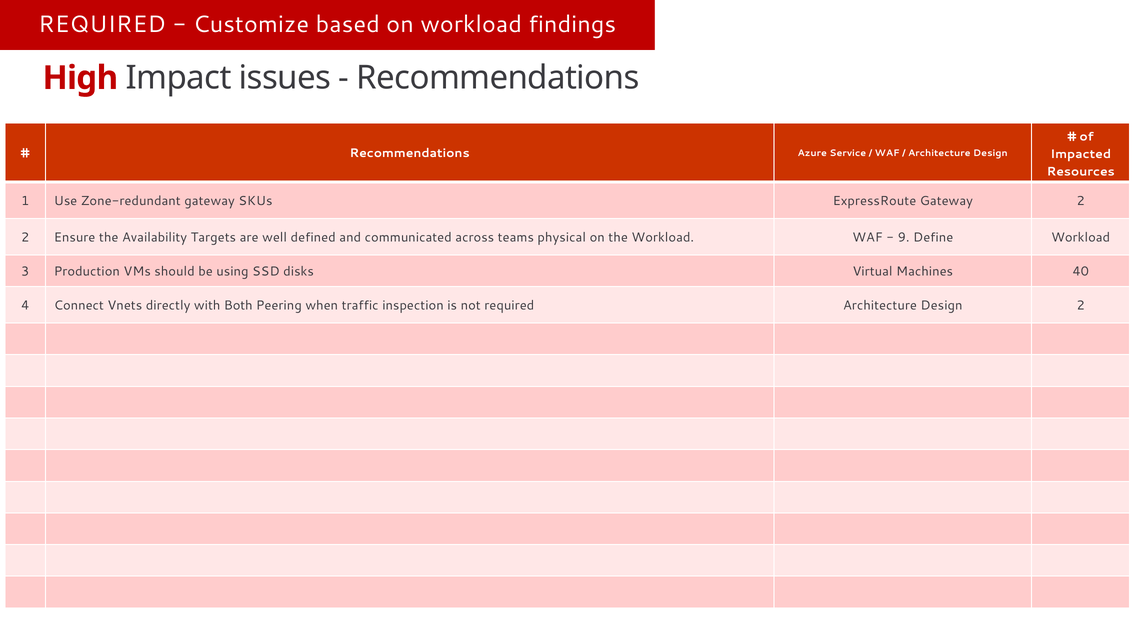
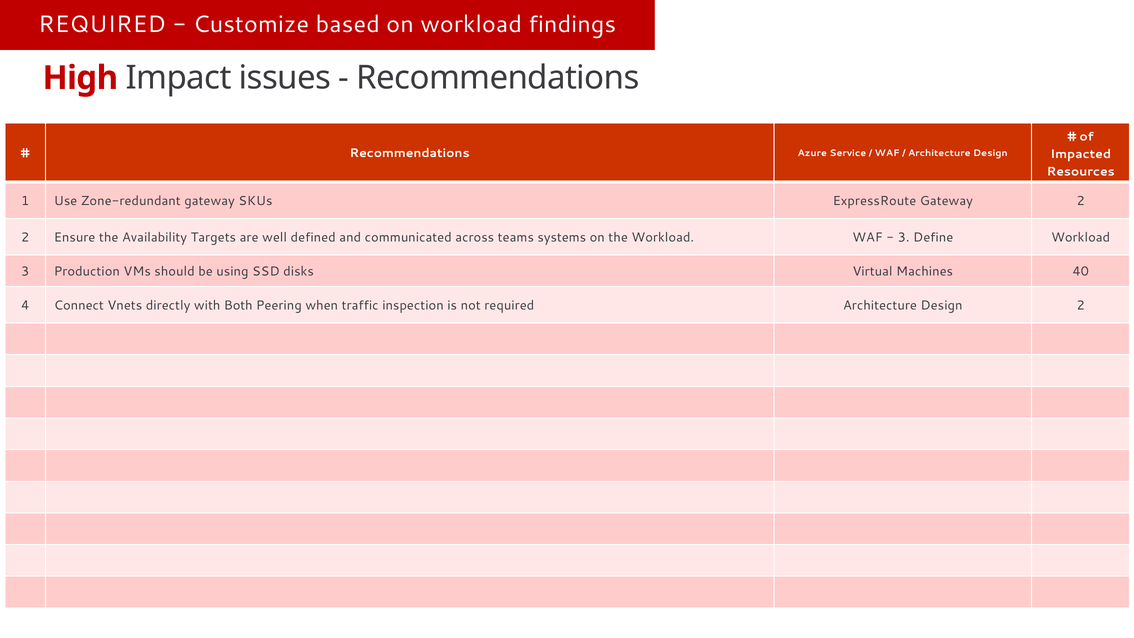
physical: physical -> systems
9 at (904, 237): 9 -> 3
